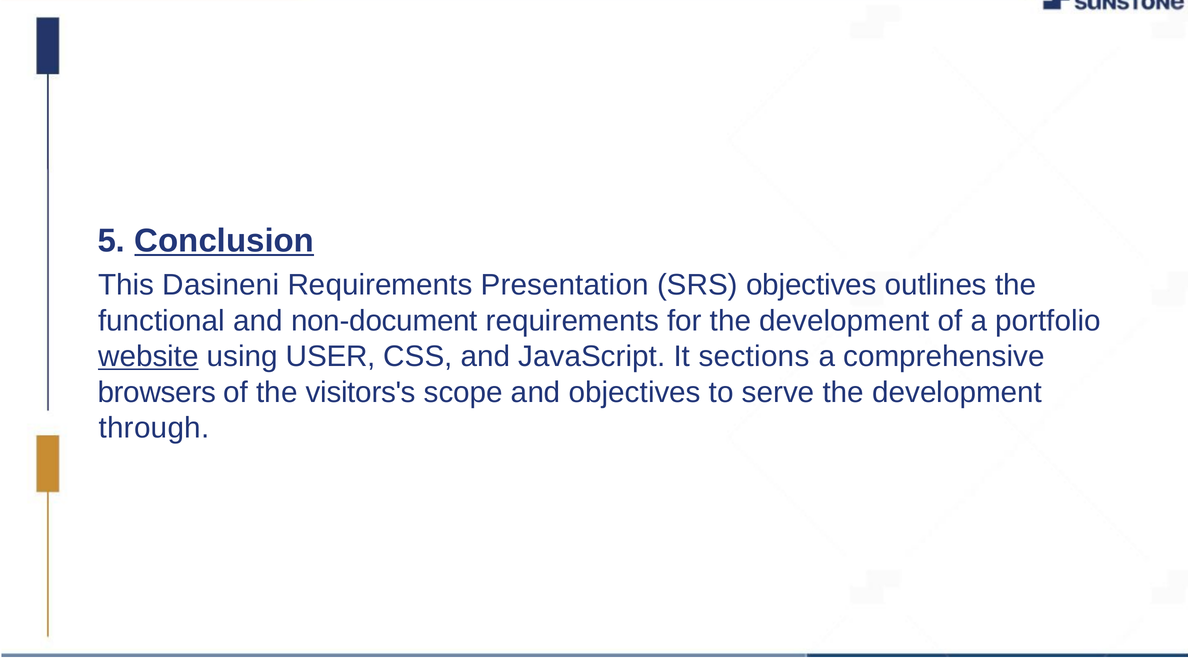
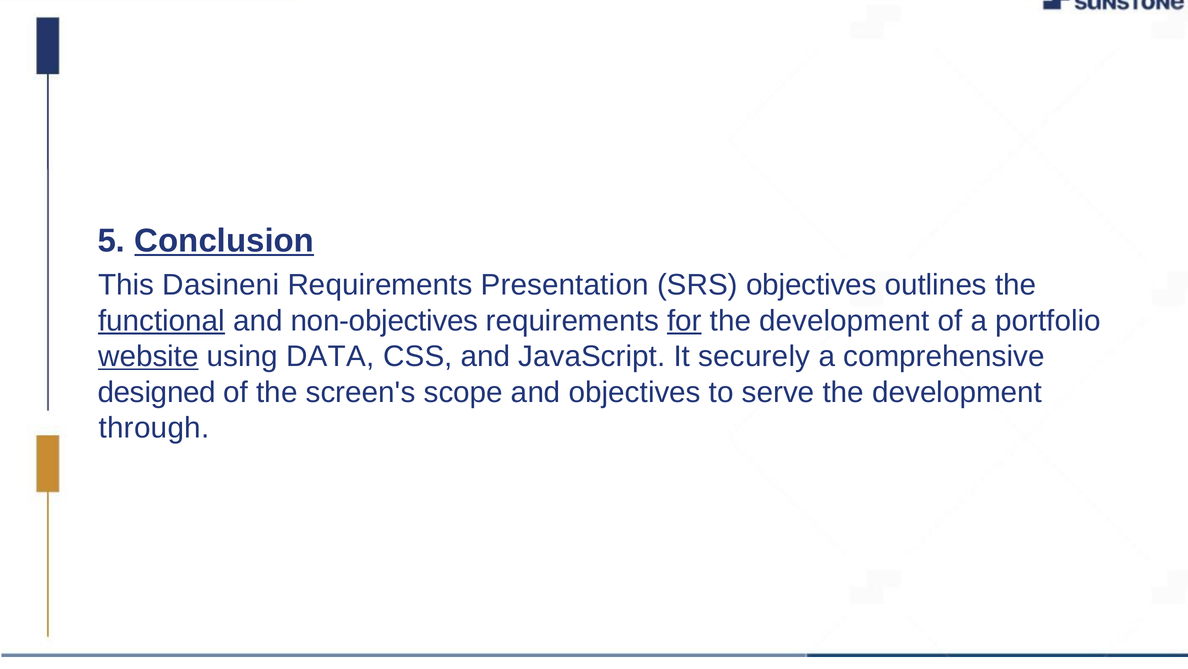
functional underline: none -> present
non-document: non-document -> non-objectives
for underline: none -> present
USER: USER -> DATA
sections: sections -> securely
browsers: browsers -> designed
visitors's: visitors's -> screen's
